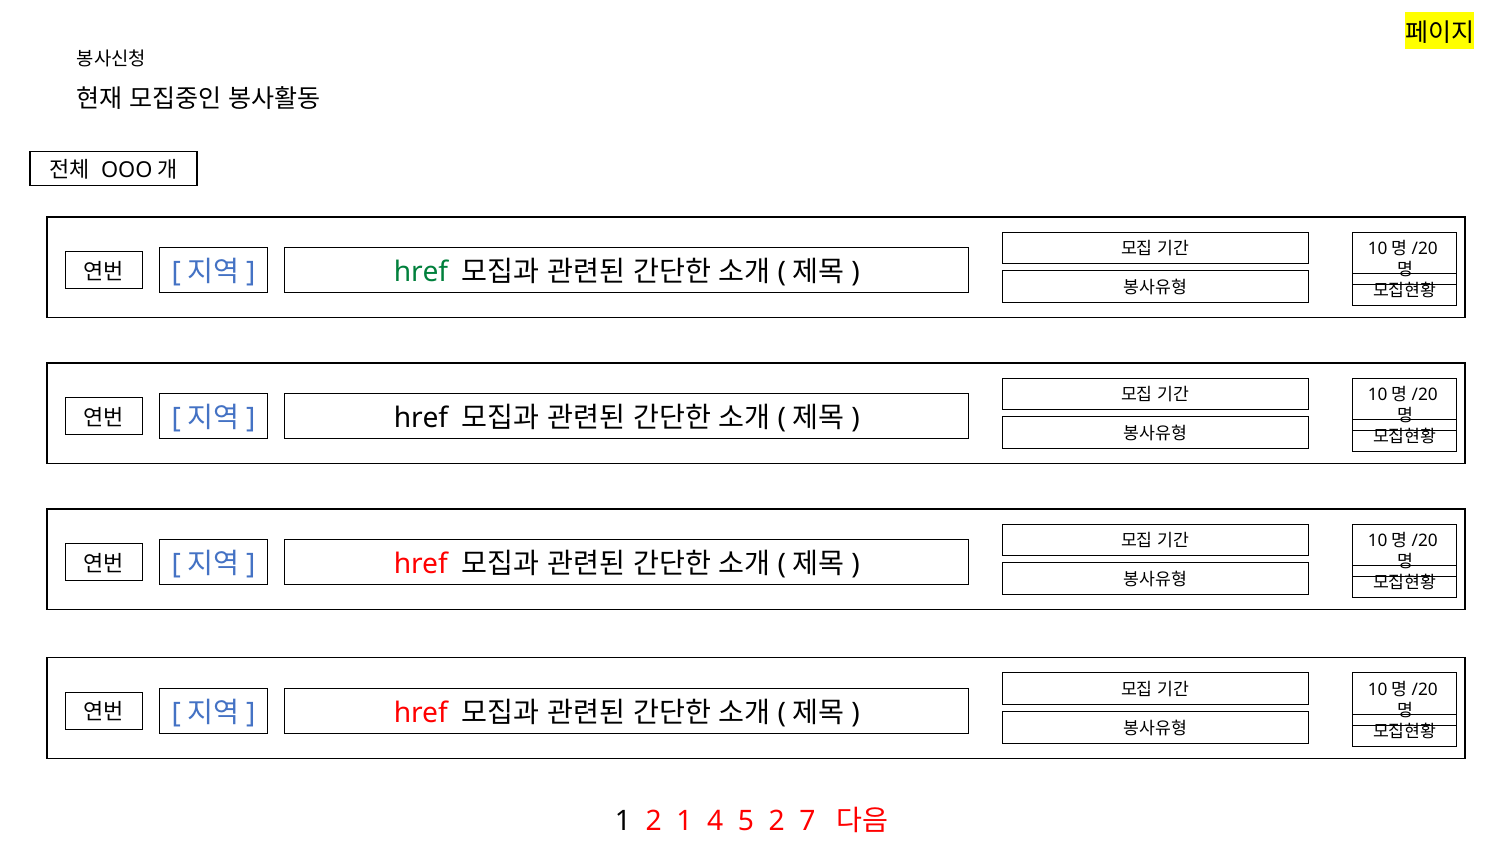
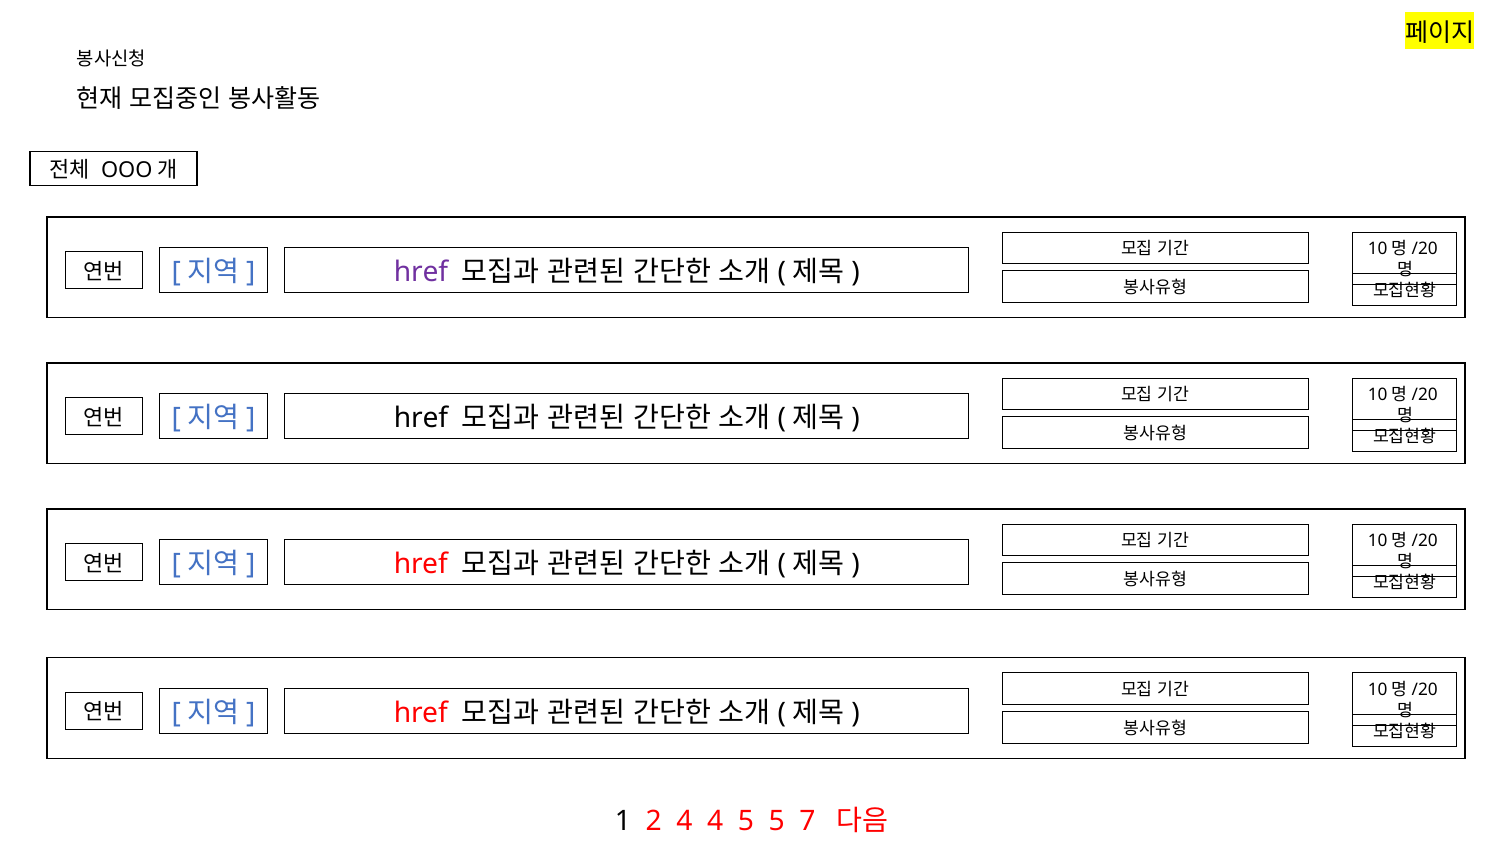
href at (421, 272) colour: green -> purple
2 1: 1 -> 4
5 2: 2 -> 5
